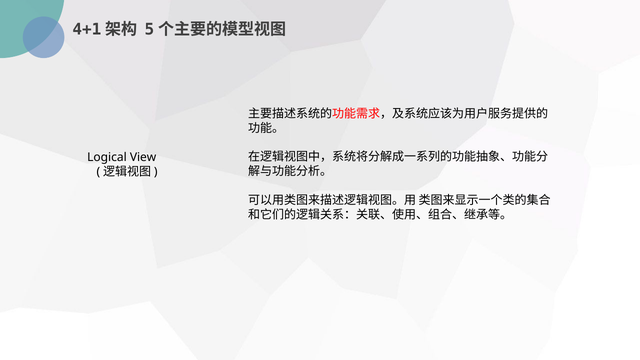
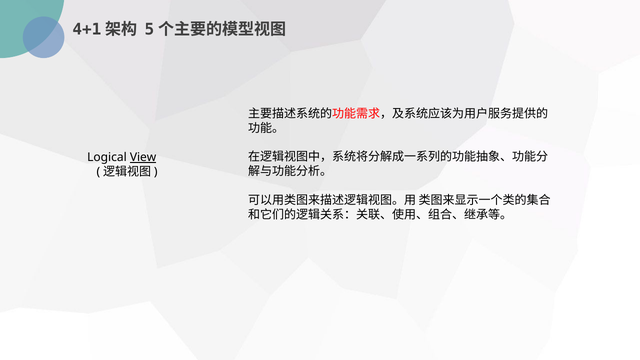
View underline: none -> present
